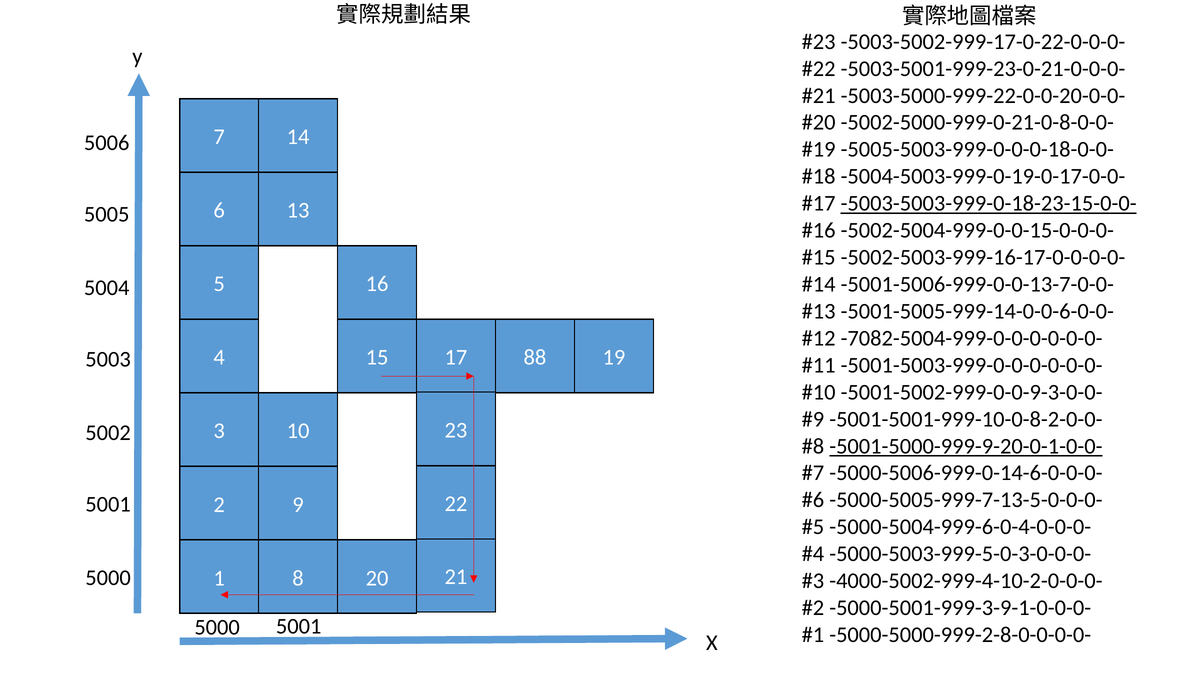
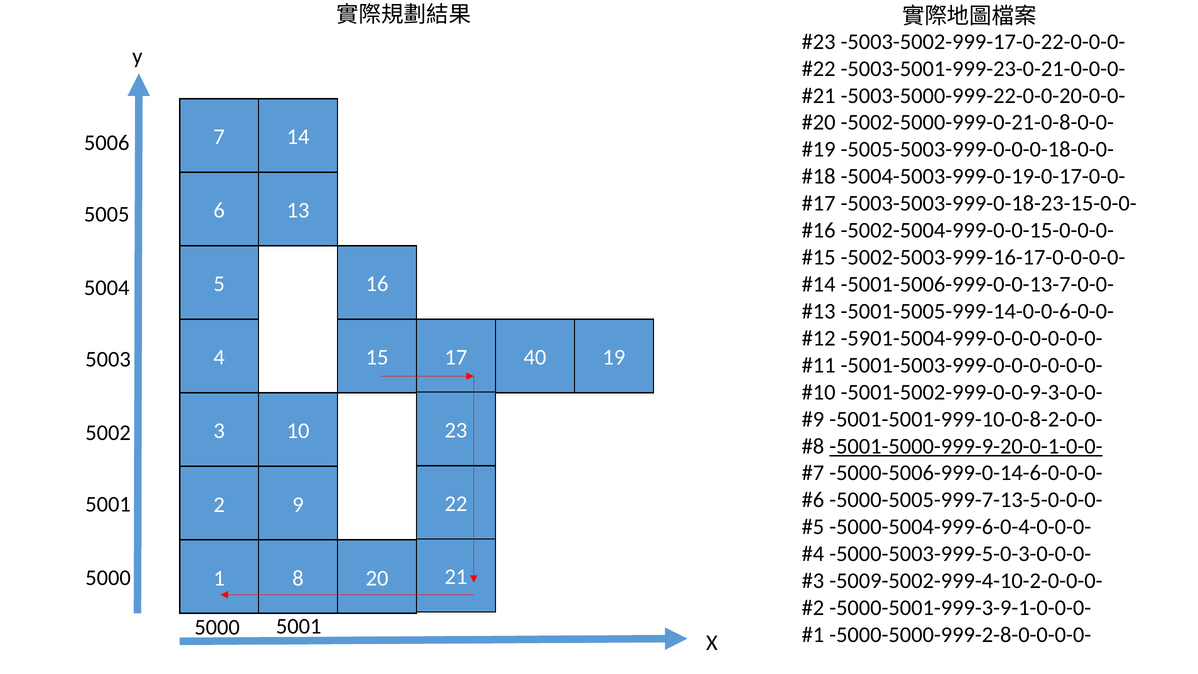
-5003-5003-999-0-18-23-15-0-0- underline: present -> none
-7082-5004-999-0-0-0-0-0-0-: -7082-5004-999-0-0-0-0-0-0- -> -5901-5004-999-0-0-0-0-0-0-
88: 88 -> 40
-4000-5002-999-4-10-2-0-0-0-: -4000-5002-999-4-10-2-0-0-0- -> -5009-5002-999-4-10-2-0-0-0-
